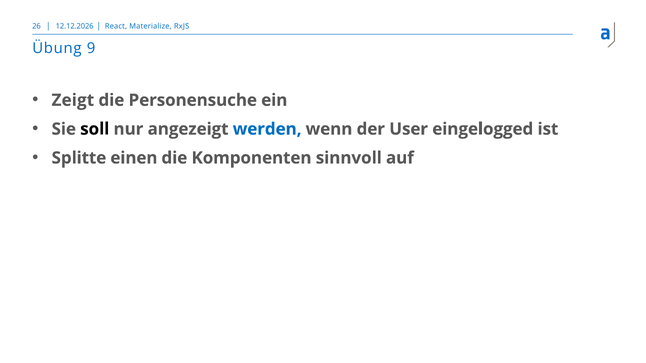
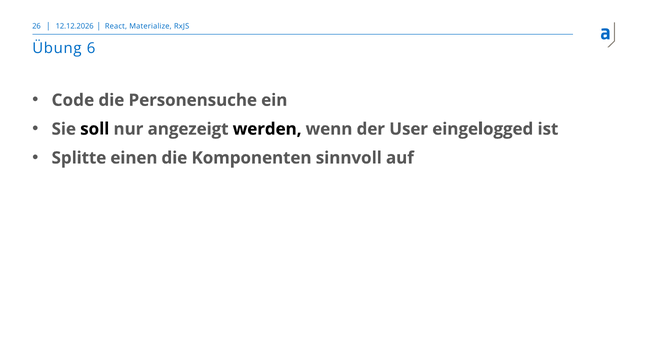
9: 9 -> 6
Zeigt: Zeigt -> Code
werden colour: blue -> black
